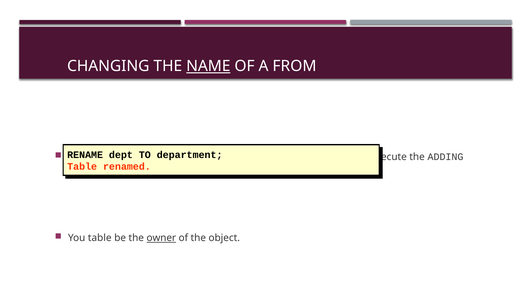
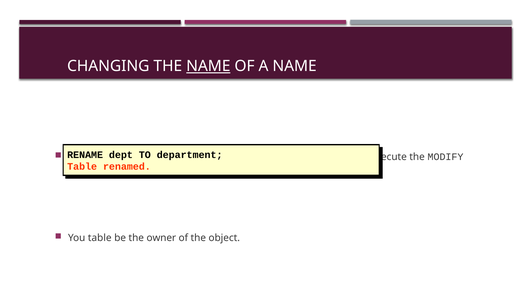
A FROM: FROM -> NAME
ADDING: ADDING -> MODIFY
owner underline: present -> none
